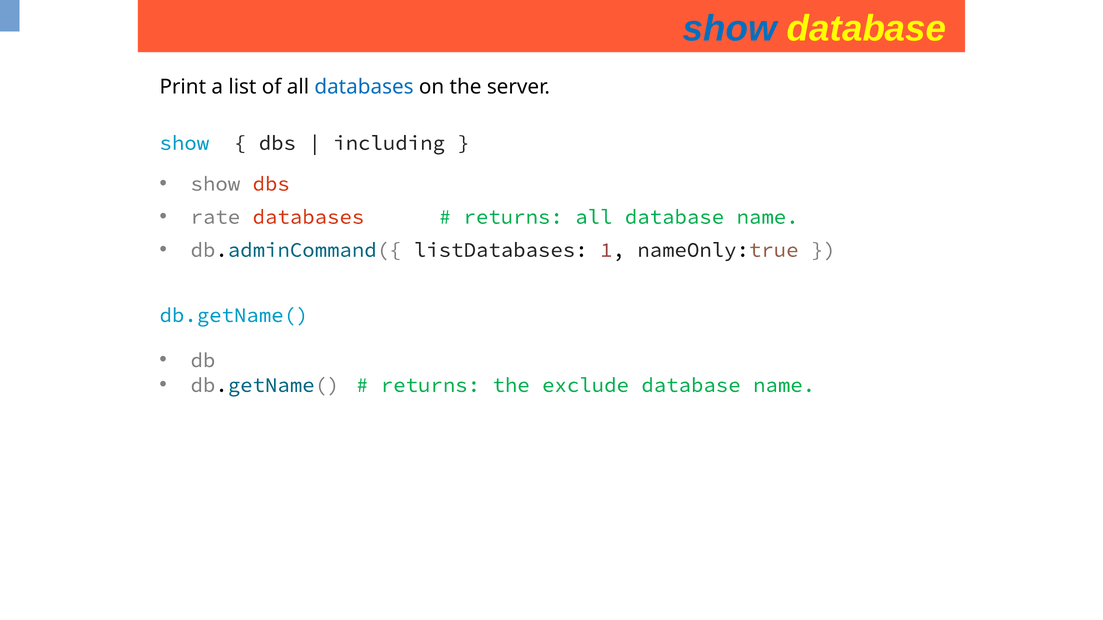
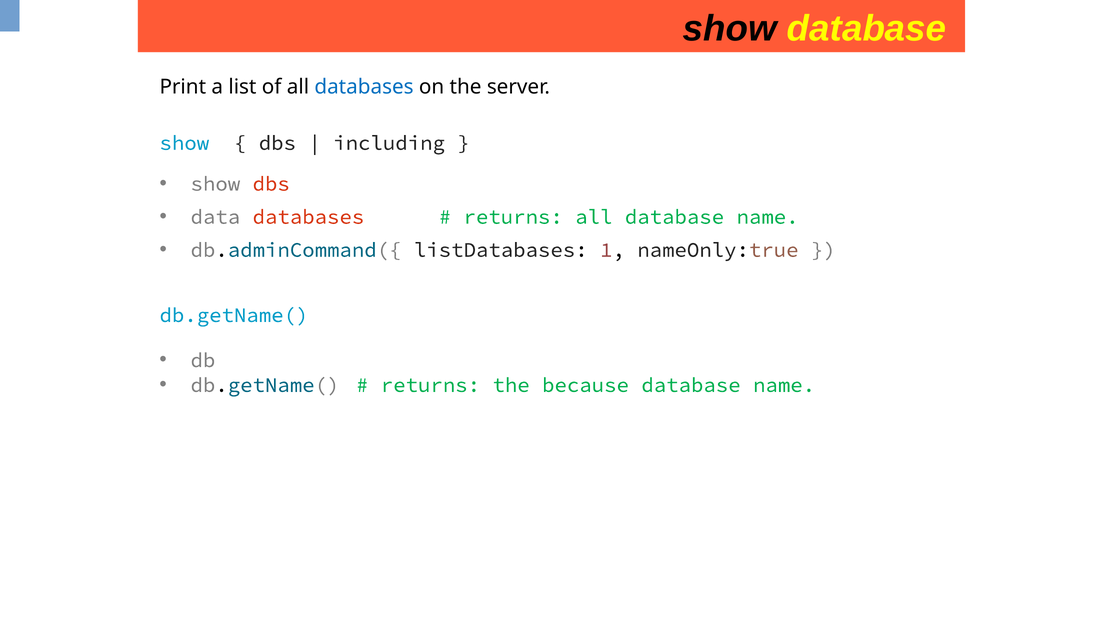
show at (730, 29) colour: blue -> black
rate: rate -> data
exclude: exclude -> because
